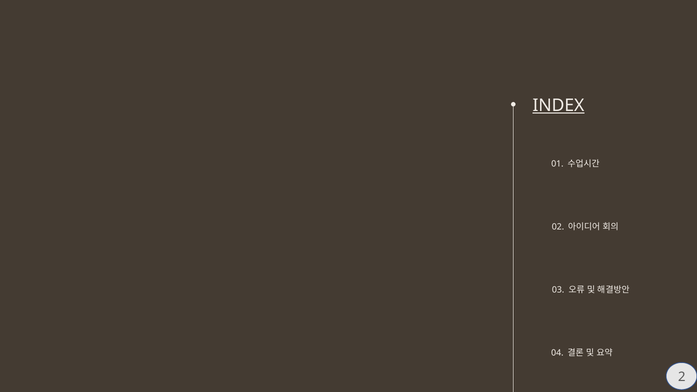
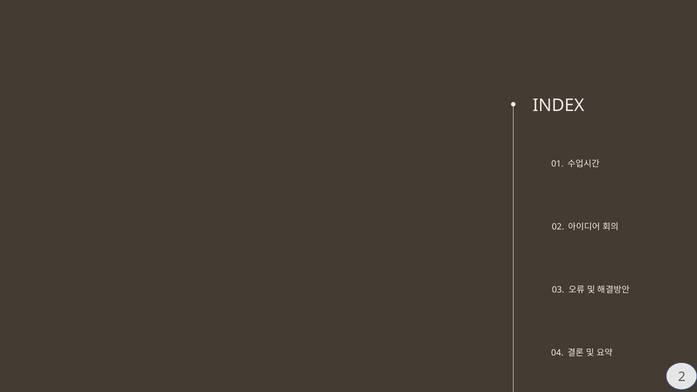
INDEX underline: present -> none
